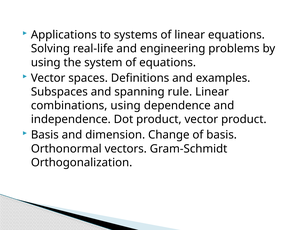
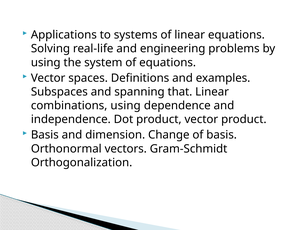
rule: rule -> that
